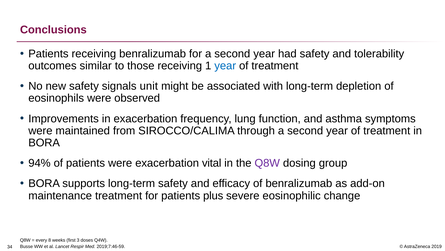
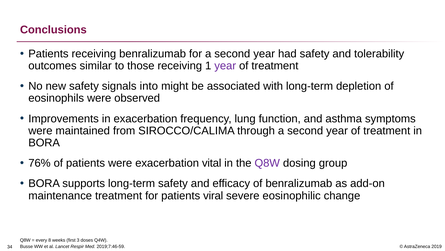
year at (225, 66) colour: blue -> purple
unit: unit -> into
94%: 94% -> 76%
plus: plus -> viral
